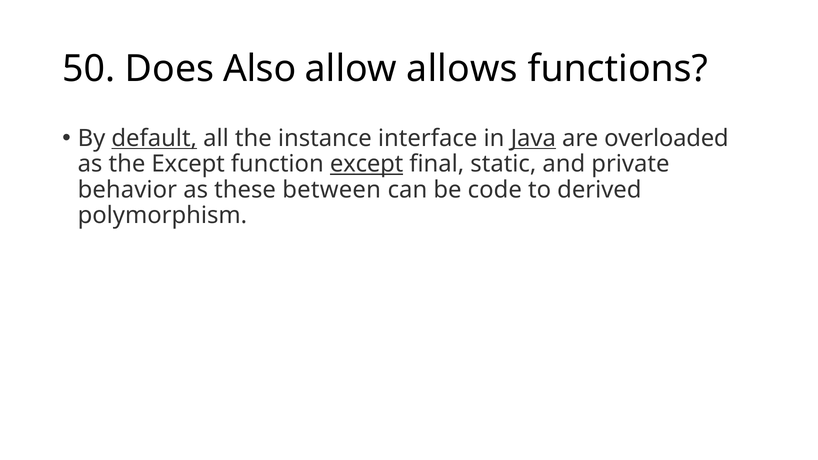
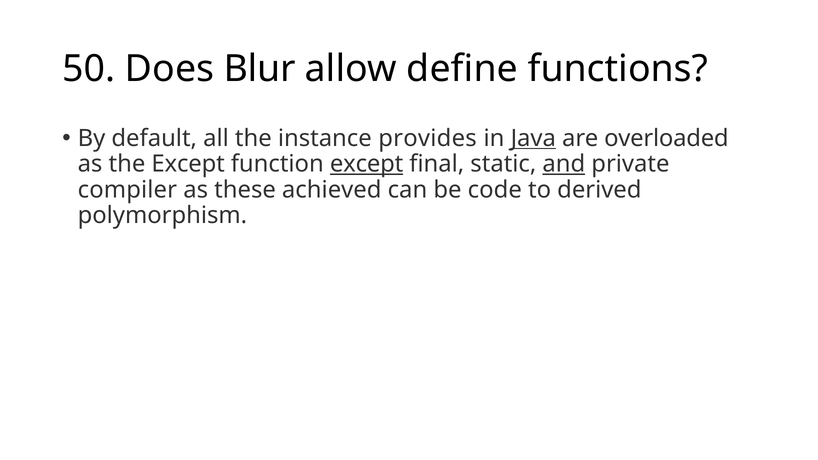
Also: Also -> Blur
allows: allows -> define
default underline: present -> none
interface: interface -> provides
and underline: none -> present
behavior: behavior -> compiler
between: between -> achieved
